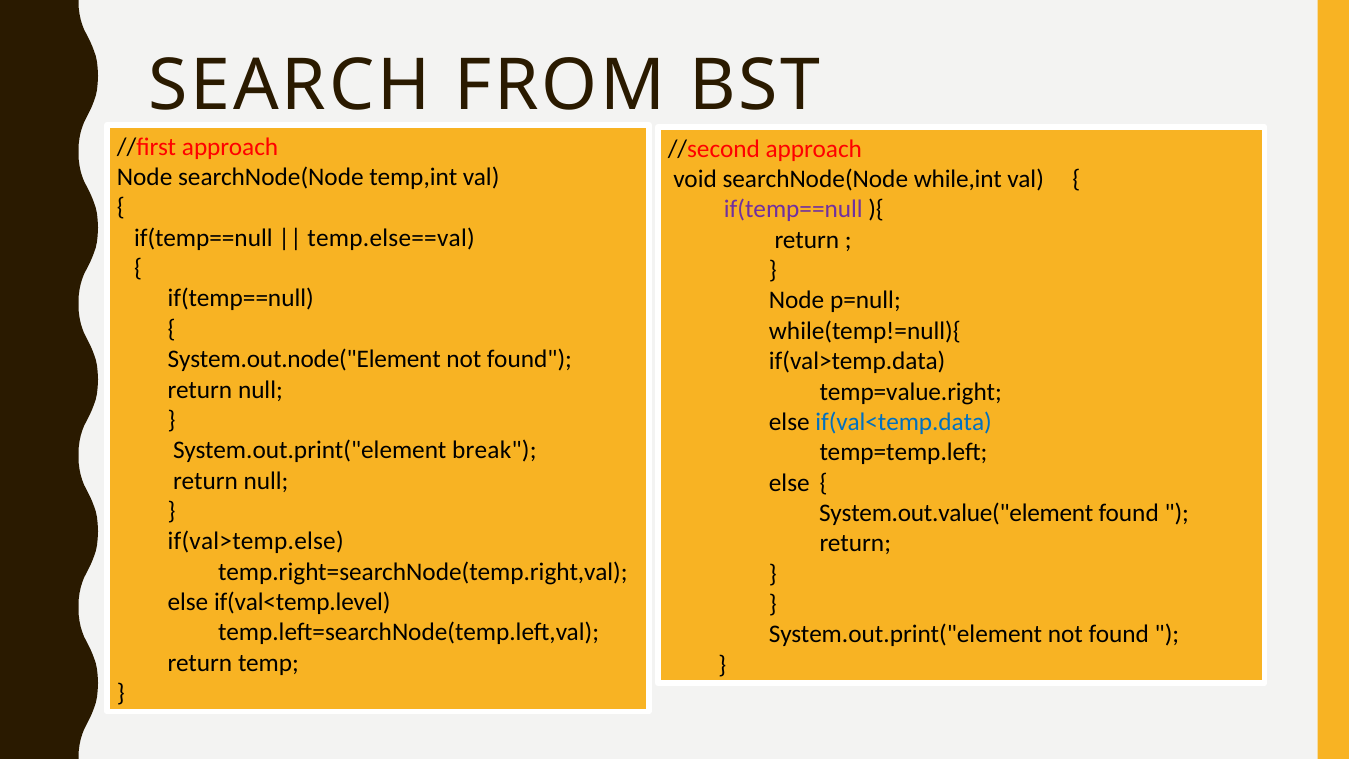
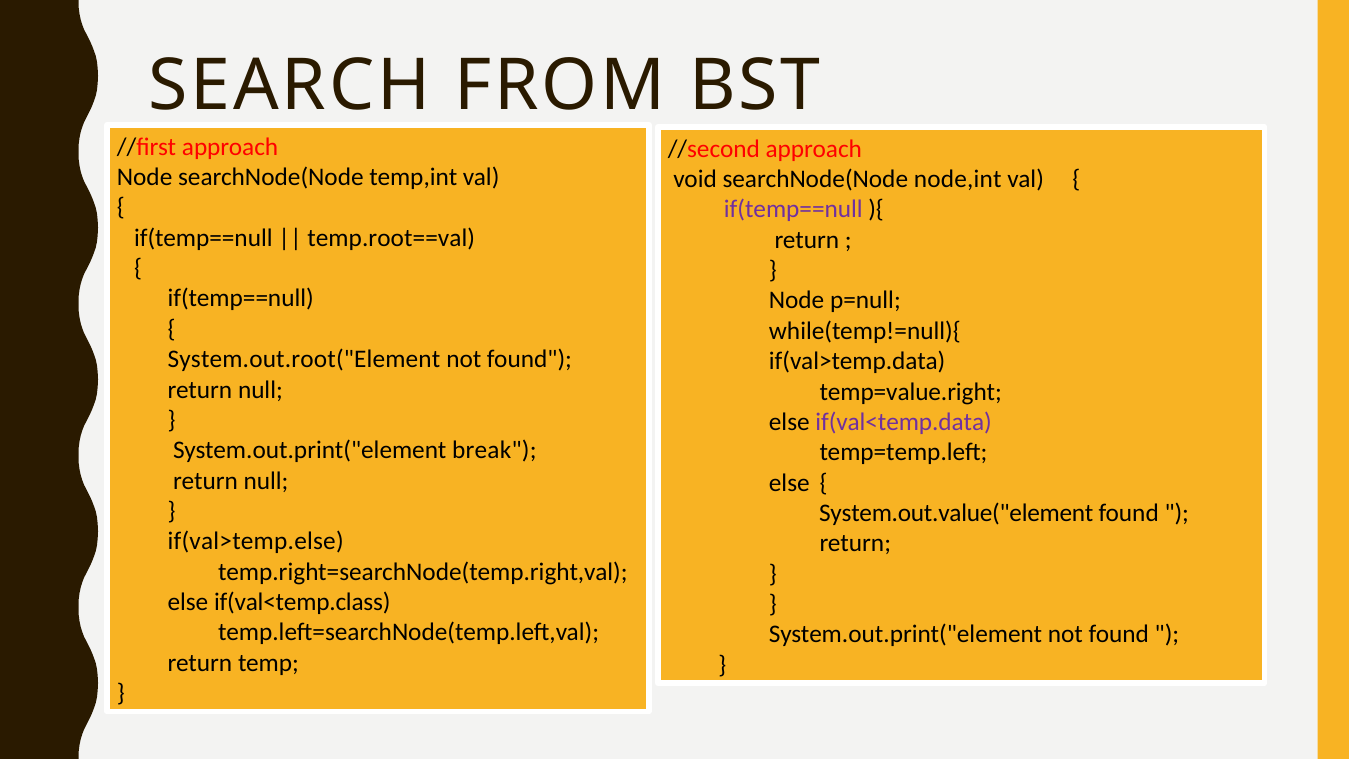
while,int: while,int -> node,int
temp.else==val: temp.else==val -> temp.root==val
System.out.node("Element: System.out.node("Element -> System.out.root("Element
if(val<temp.data colour: blue -> purple
if(val<temp.level: if(val<temp.level -> if(val<temp.class
